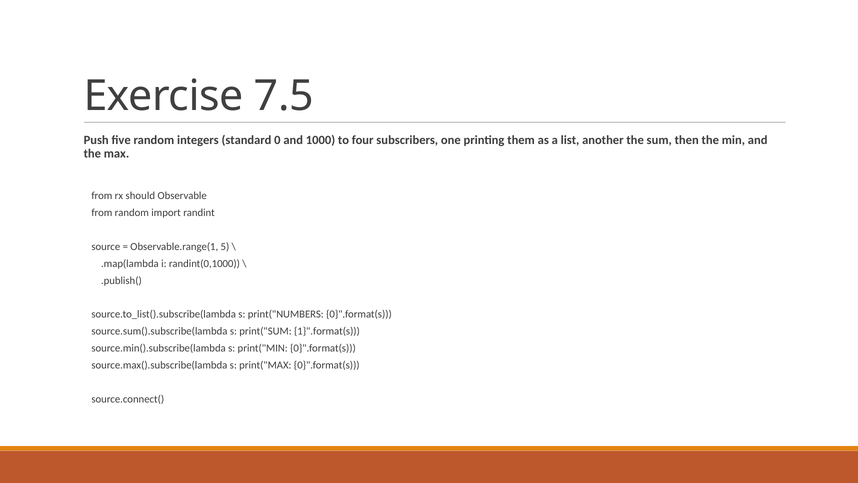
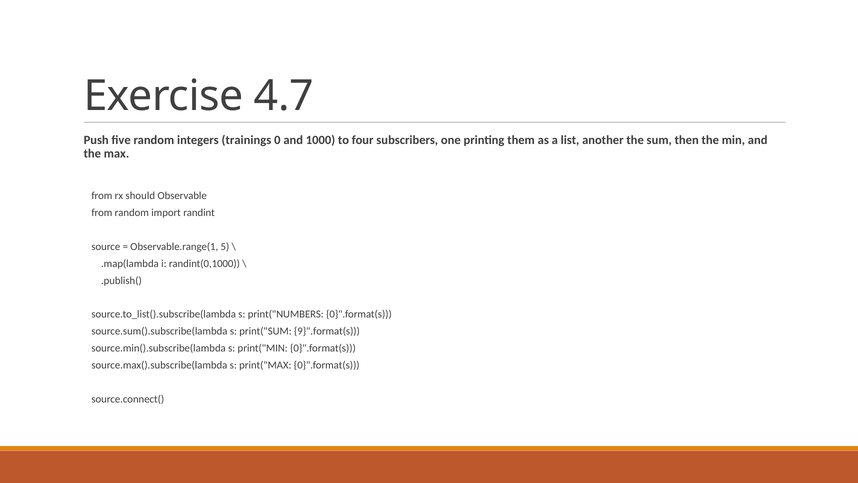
7.5: 7.5 -> 4.7
standard: standard -> trainings
1}".format(s: 1}".format(s -> 9}".format(s
